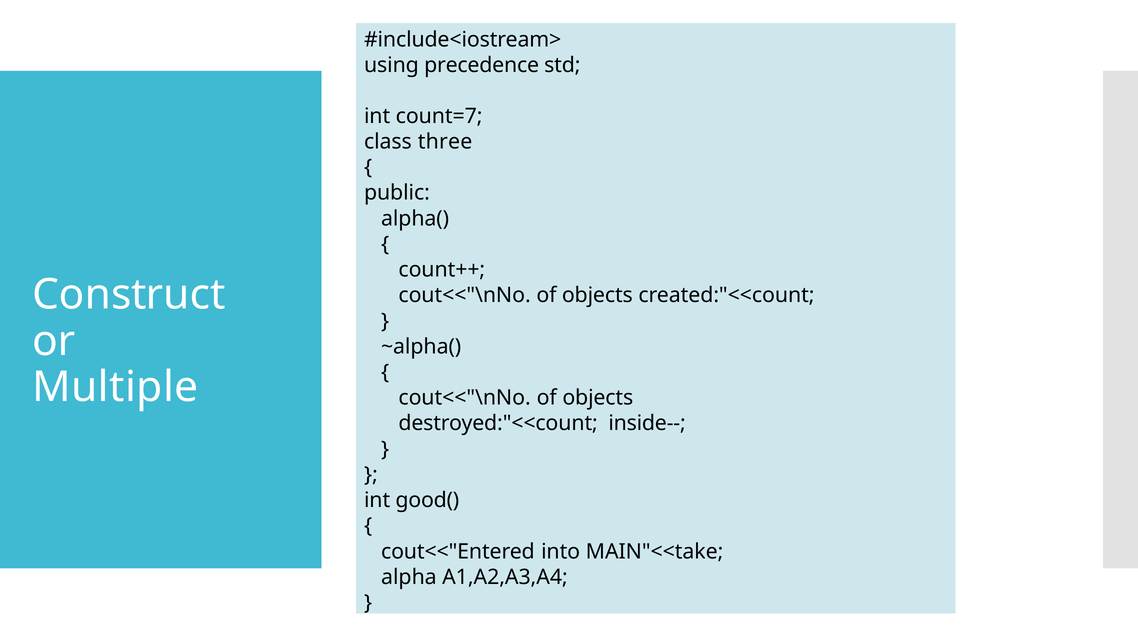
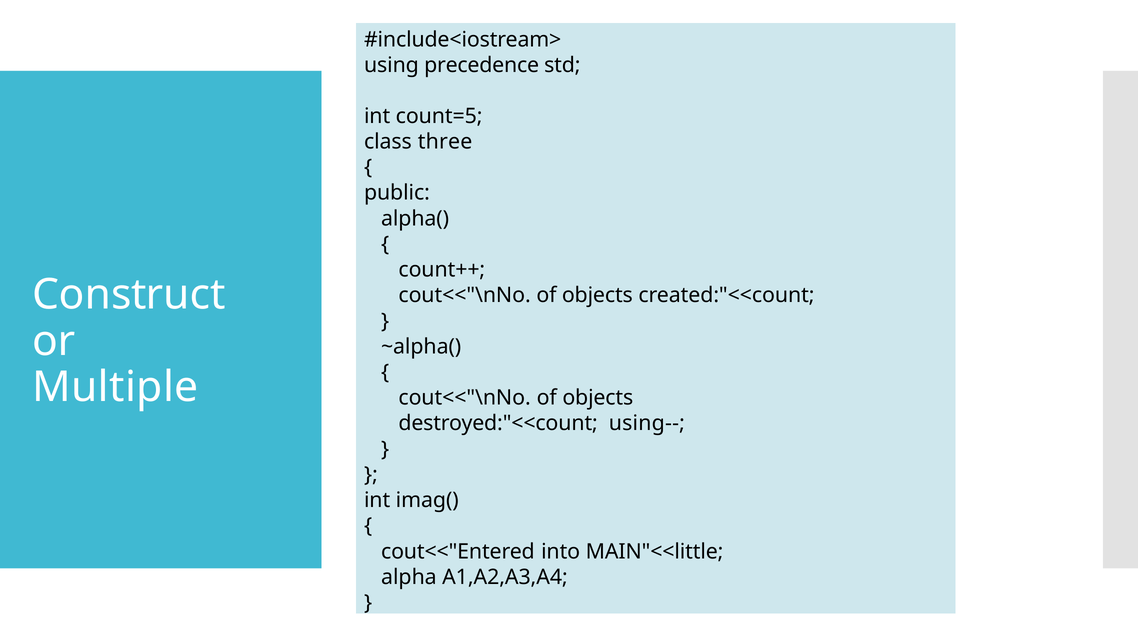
count=7: count=7 -> count=5
inside--: inside-- -> using--
good(: good( -> imag(
MAIN"<<take: MAIN"<<take -> MAIN"<<little
